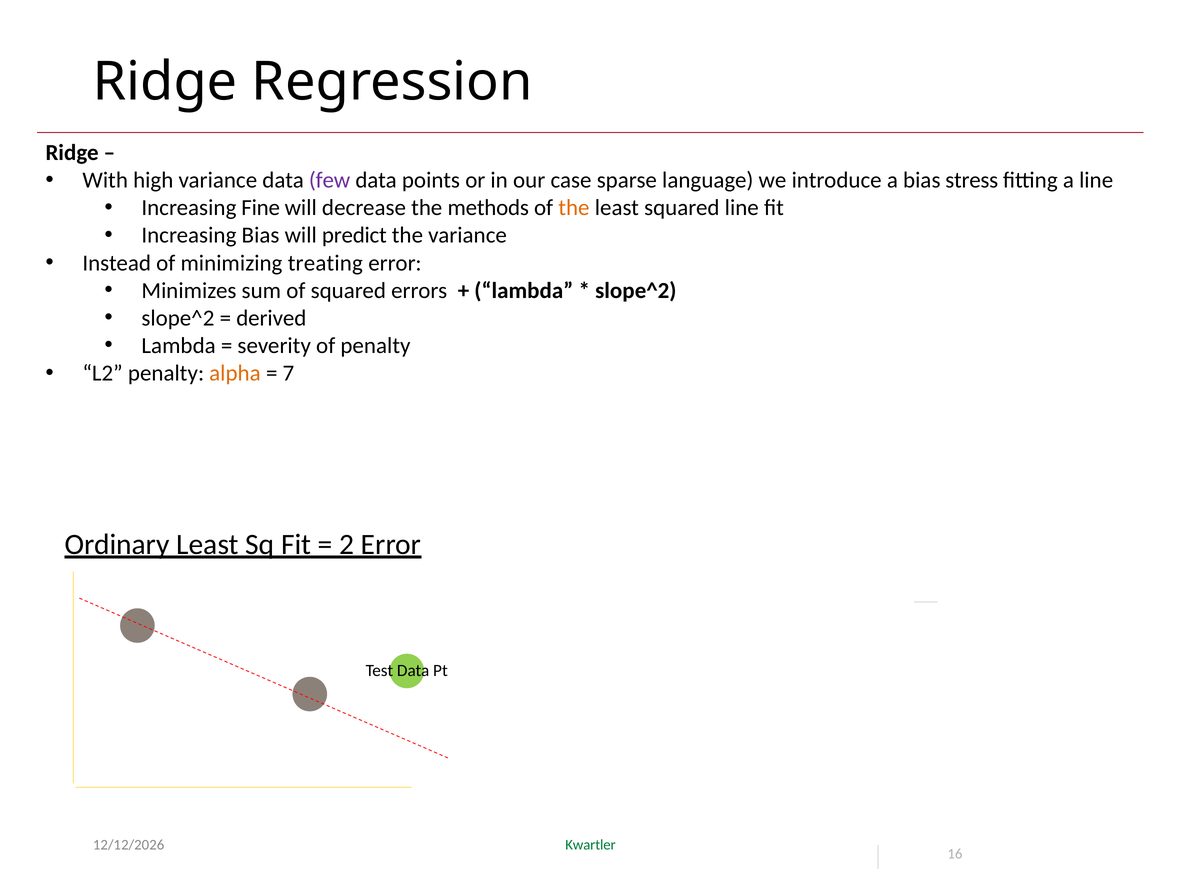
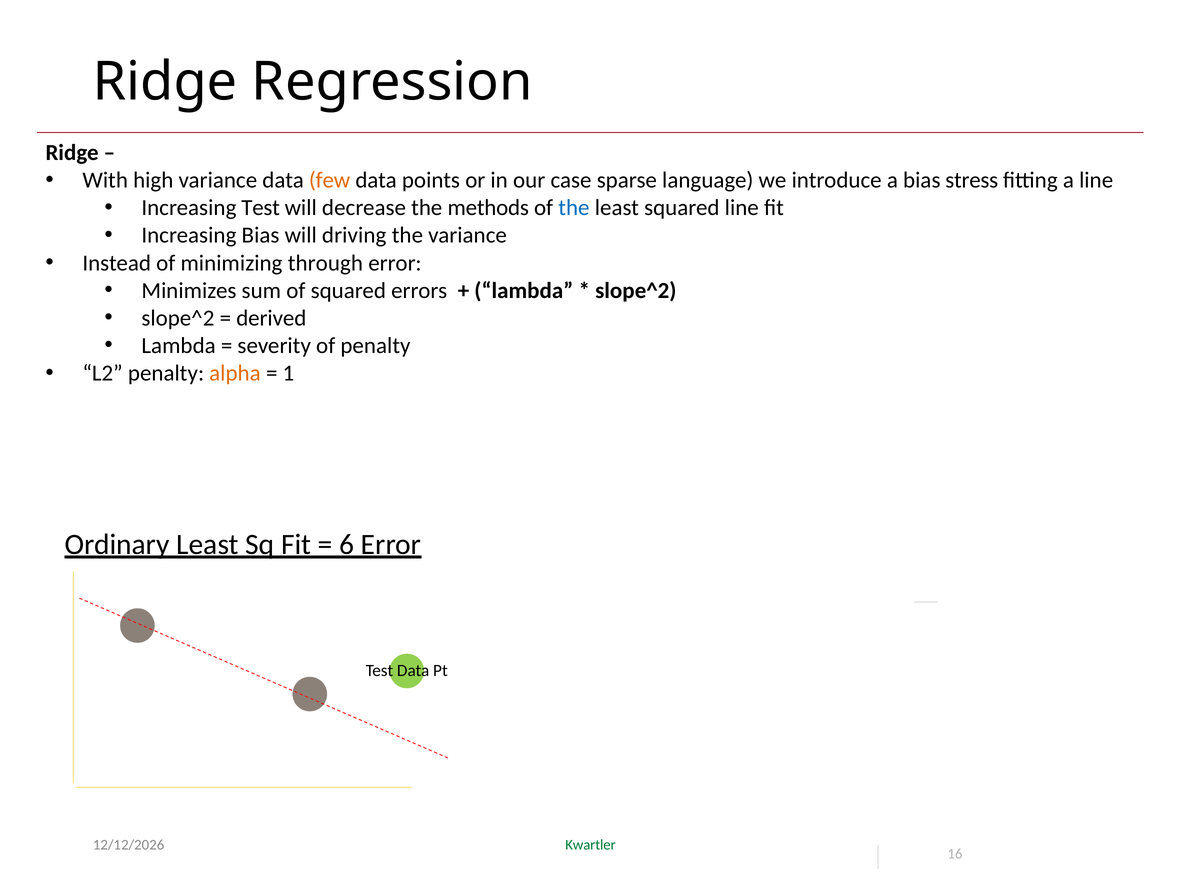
few colour: purple -> orange
Increasing Fine: Fine -> Test
the at (574, 208) colour: orange -> blue
predict: predict -> driving
treating: treating -> through
7: 7 -> 1
2: 2 -> 6
